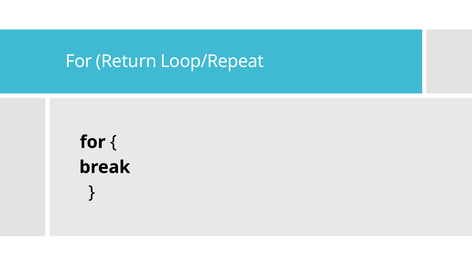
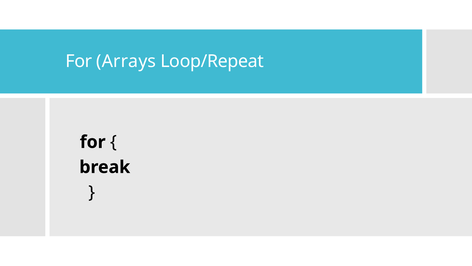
Return: Return -> Arrays
